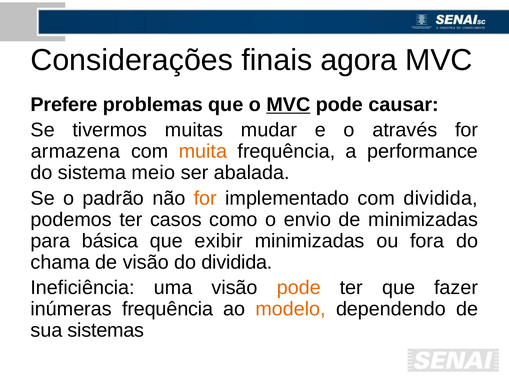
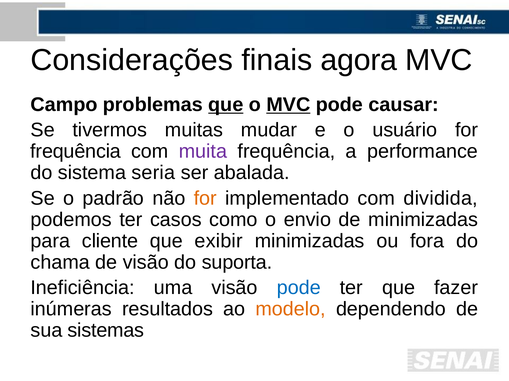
Prefere: Prefere -> Campo
que at (226, 105) underline: none -> present
através: através -> usuário
armazena at (75, 152): armazena -> frequência
muita colour: orange -> purple
meio: meio -> seria
básica: básica -> cliente
do dividida: dividida -> suporta
pode at (299, 288) colour: orange -> blue
inúmeras frequência: frequência -> resultados
